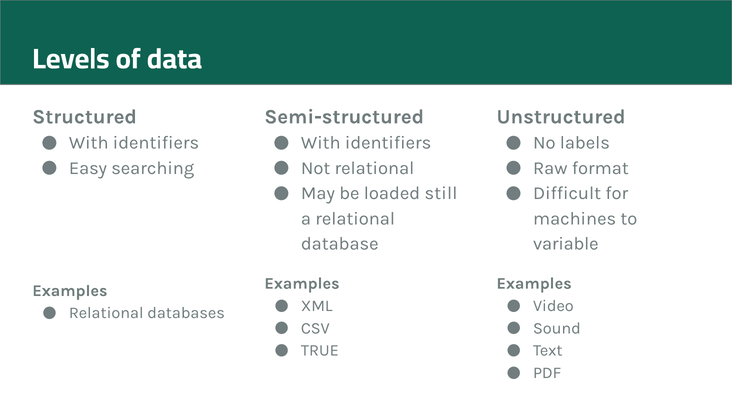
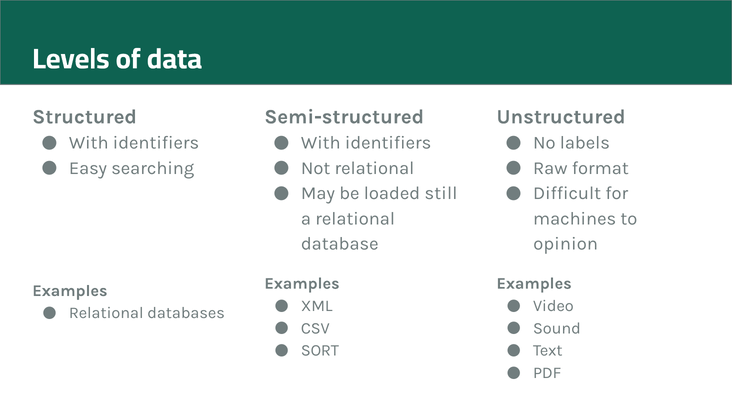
variable: variable -> opinion
TRUE: TRUE -> SORT
